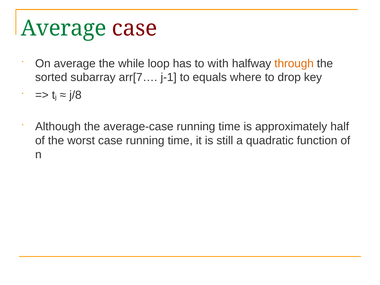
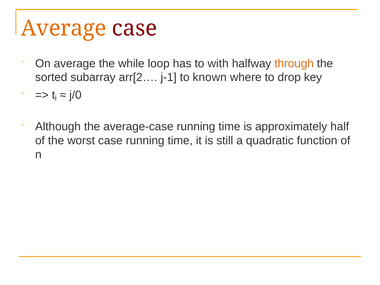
Average at (64, 28) colour: green -> orange
arr[7…: arr[7… -> arr[2…
equals: equals -> known
j/8: j/8 -> j/0
